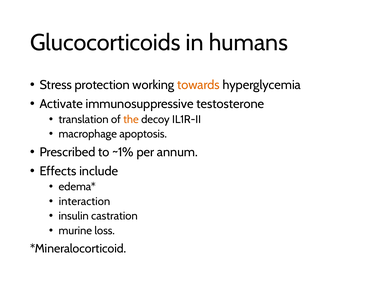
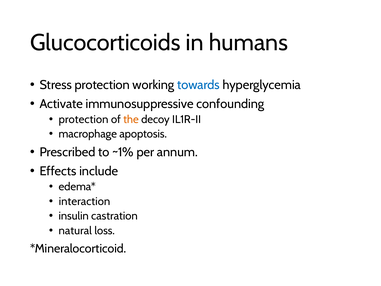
towards colour: orange -> blue
testosterone: testosterone -> confounding
translation at (84, 119): translation -> protection
murine: murine -> natural
